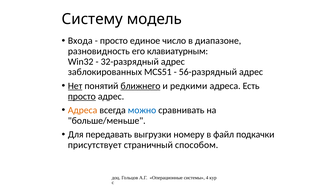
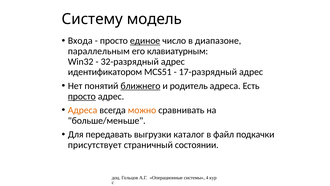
единое underline: none -> present
разновидность: разновидность -> параллельным
заблокированных: заблокированных -> идентификатором
56-разрядный: 56-разрядный -> 17-разрядный
Нет underline: present -> none
редкими: редкими -> родитель
можно colour: blue -> orange
номеру: номеру -> каталог
способом: способом -> состоянии
